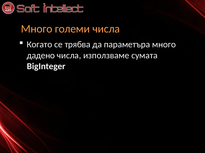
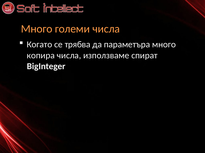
дадено: дадено -> копира
сумата: сумата -> спират
